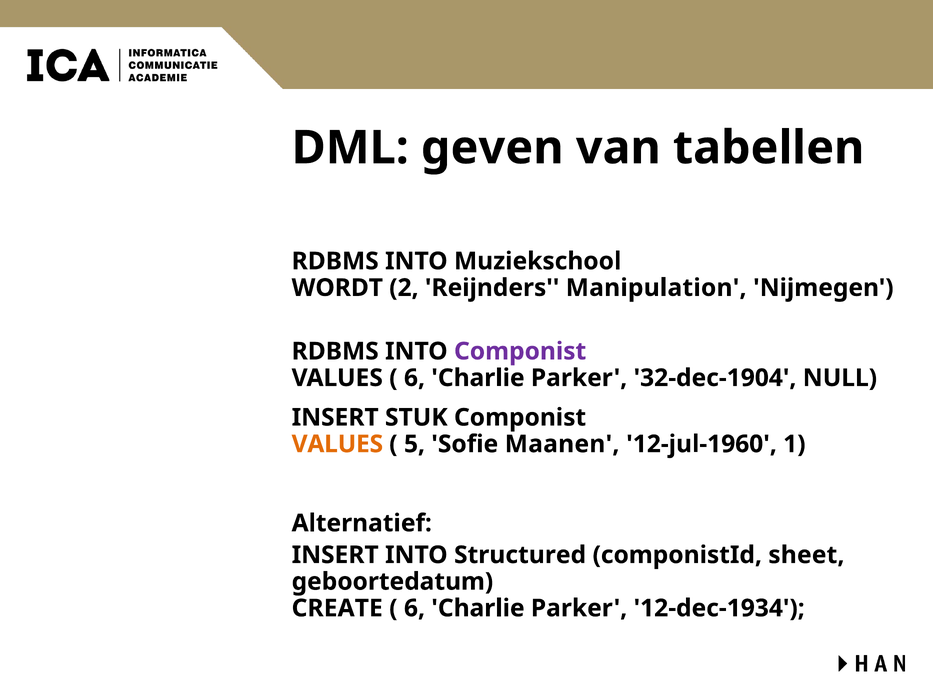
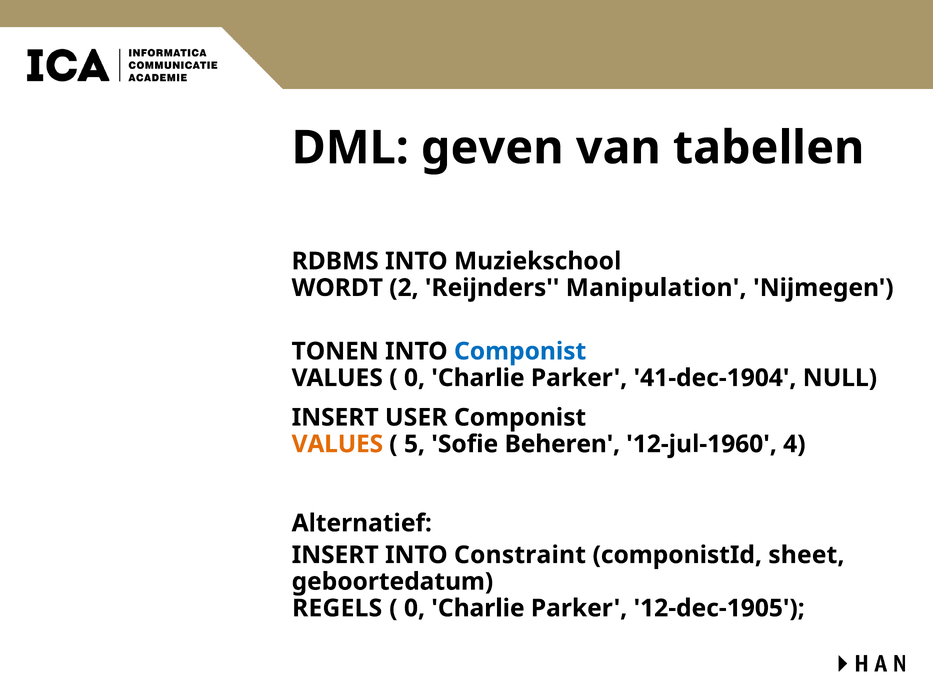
RDBMS at (335, 351): RDBMS -> TONEN
Componist at (520, 351) colour: purple -> blue
6 at (414, 378): 6 -> 0
32-dec-1904: 32-dec-1904 -> 41-dec-1904
STUK: STUK -> USER
Maanen: Maanen -> Beheren
1: 1 -> 4
Structured: Structured -> Constraint
CREATE: CREATE -> REGELS
6 at (414, 608): 6 -> 0
12-dec-1934: 12-dec-1934 -> 12-dec-1905
